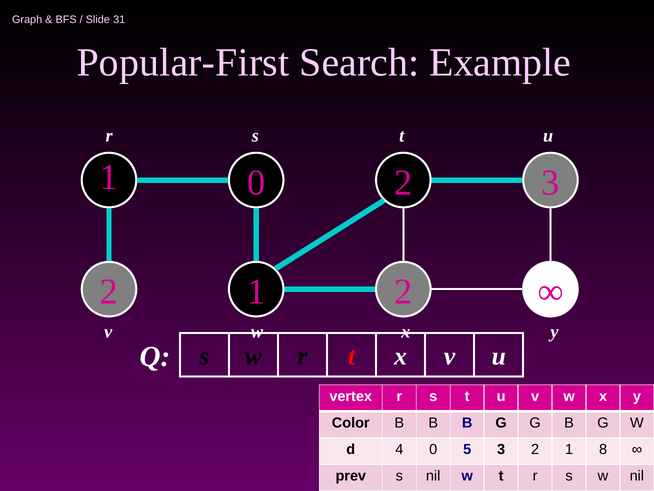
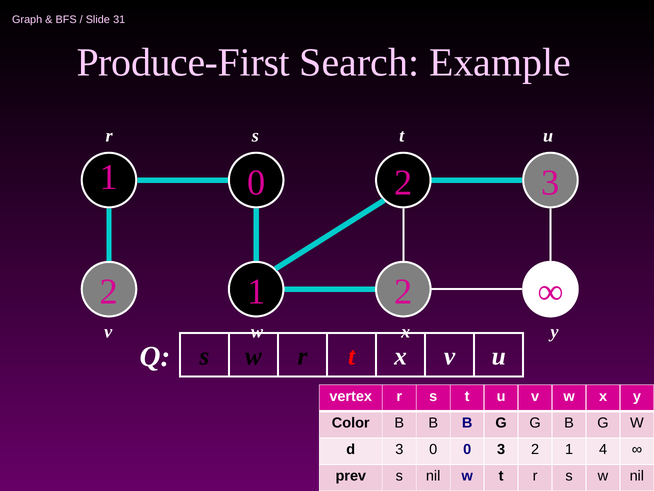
Popular-First: Popular-First -> Produce-First
d 4: 4 -> 3
0 5: 5 -> 0
8: 8 -> 4
